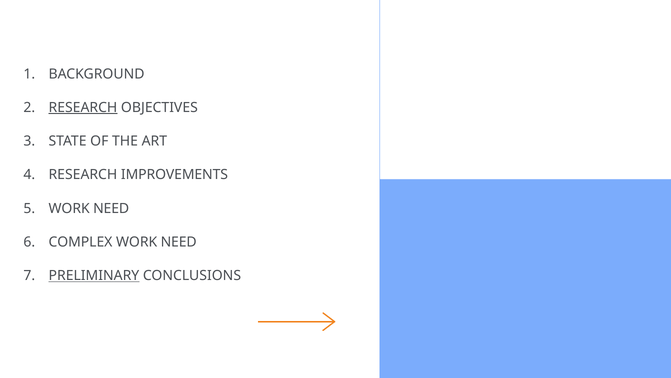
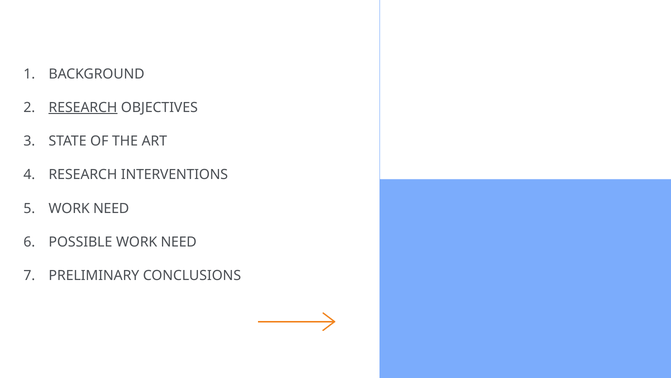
IMPROVEMENTS: IMPROVEMENTS -> INTERVENTIONS
COMPLEX: COMPLEX -> POSSIBLE
PRELIMINARY underline: present -> none
